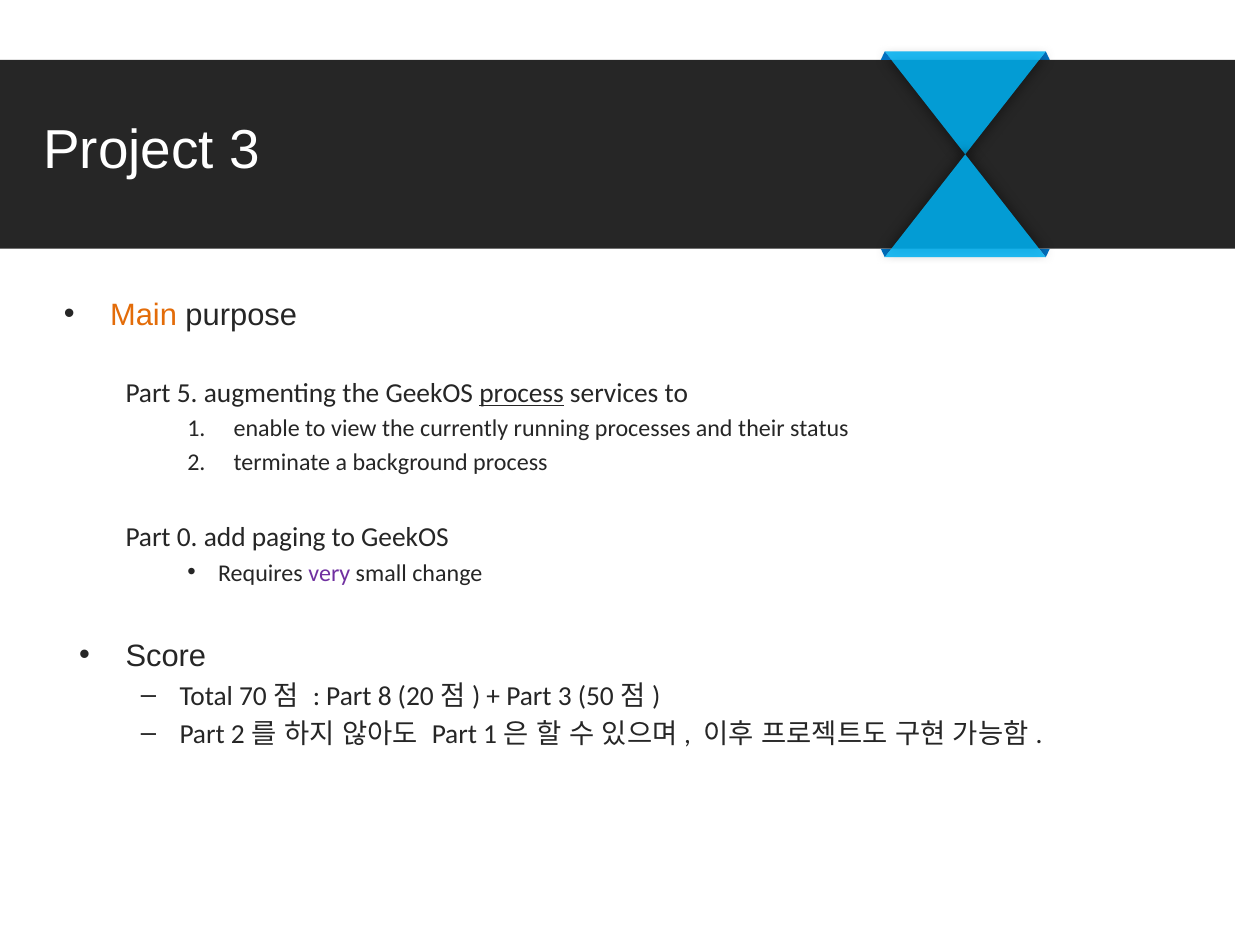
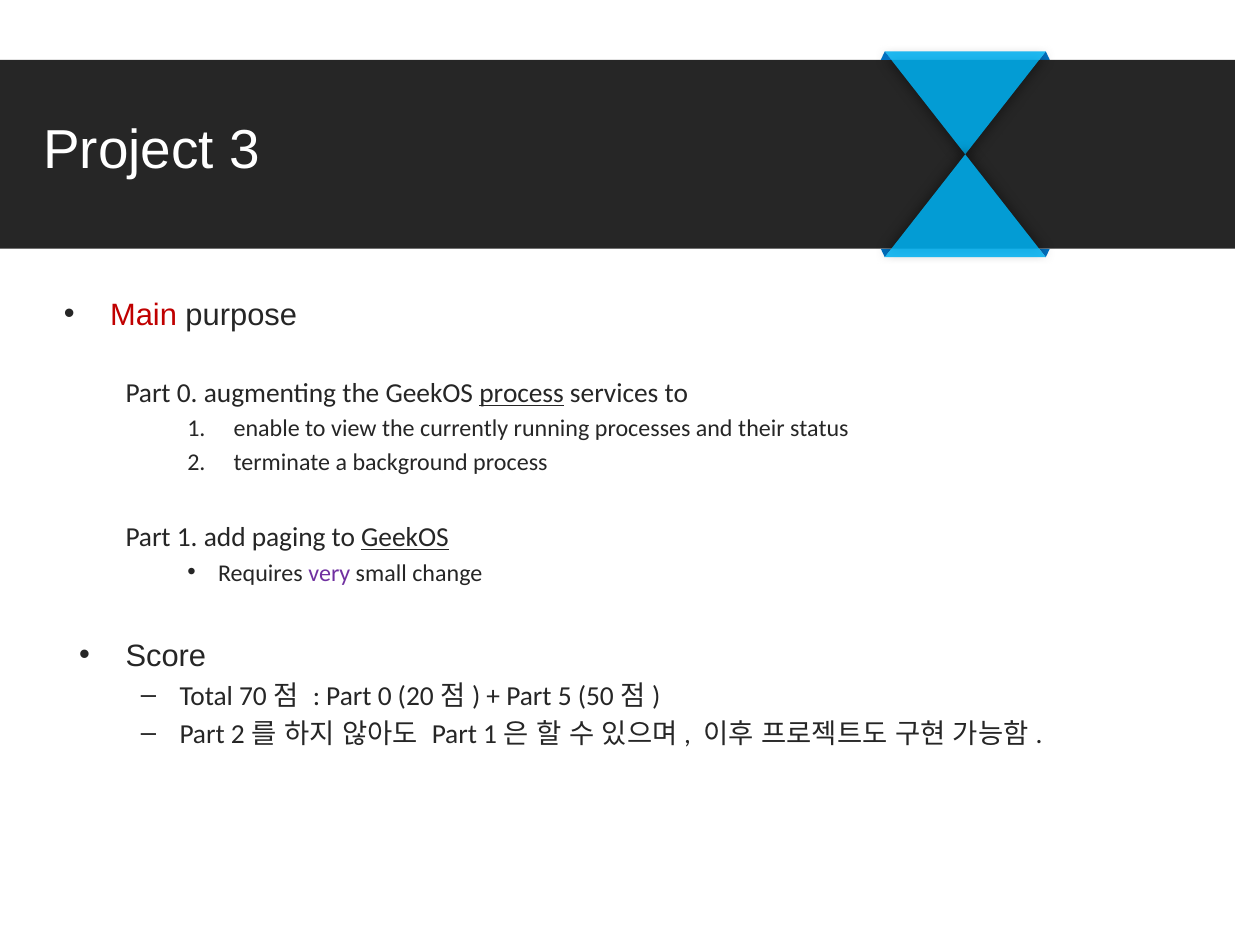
Main colour: orange -> red
5 at (187, 394): 5 -> 0
Part 0: 0 -> 1
GeekOS at (405, 538) underline: none -> present
8 at (385, 696): 8 -> 0
Part 3: 3 -> 5
